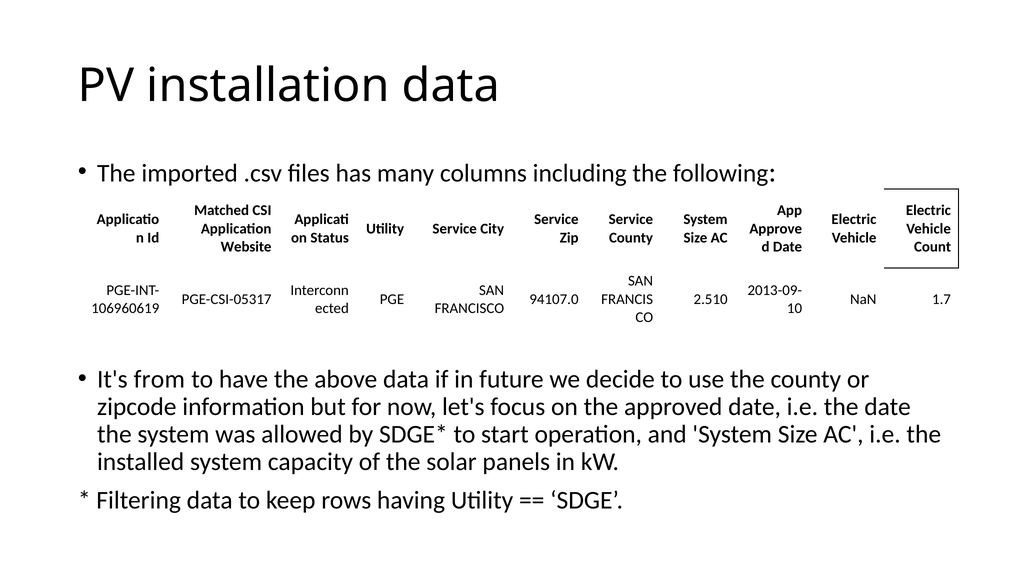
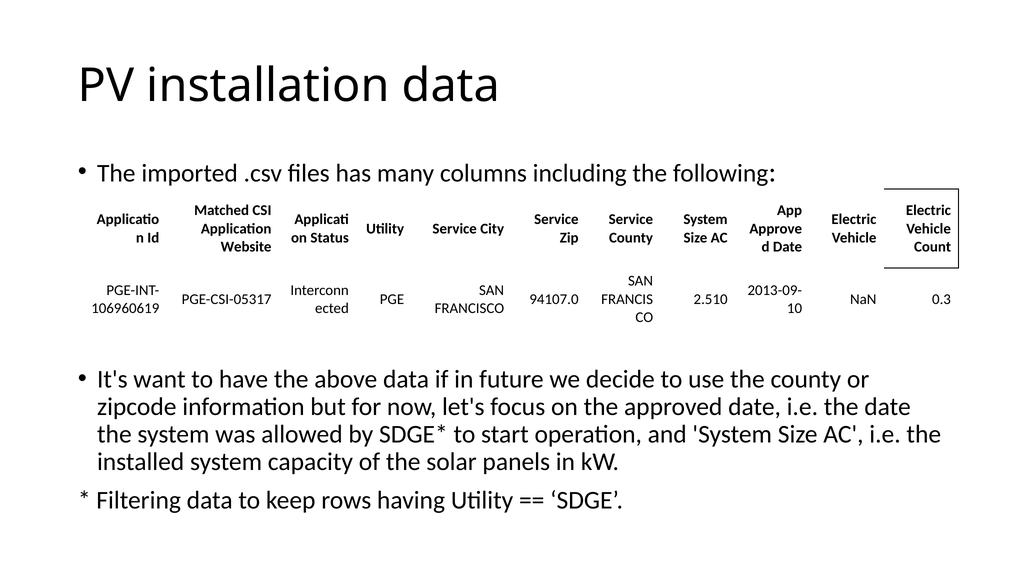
1.7: 1.7 -> 0.3
from: from -> want
